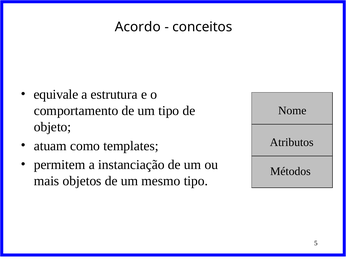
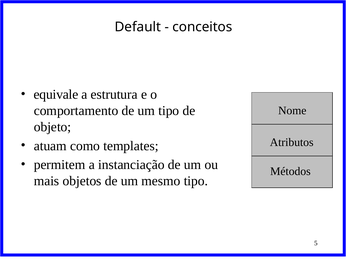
Acordo: Acordo -> Default
